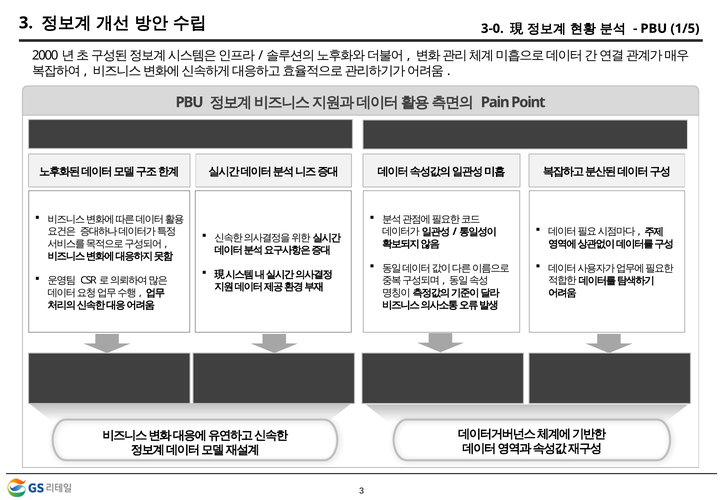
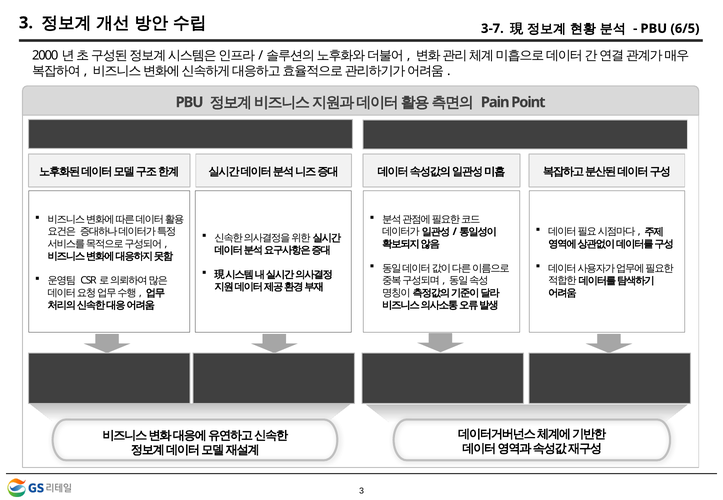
3-0: 3-0 -> 3-7
1/5: 1/5 -> 6/5
